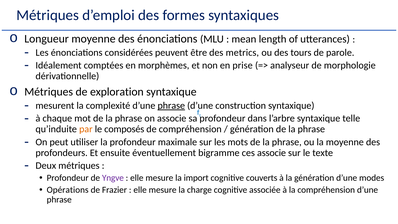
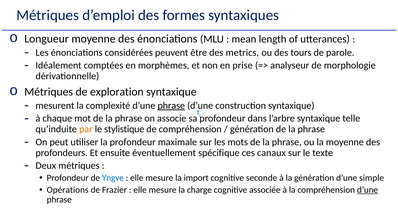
composés: composés -> stylistique
bigramme: bigramme -> spécifique
ces associe: associe -> canaux
Yngve colour: purple -> blue
couverts: couverts -> seconde
modes: modes -> simple
d’une at (368, 190) underline: none -> present
